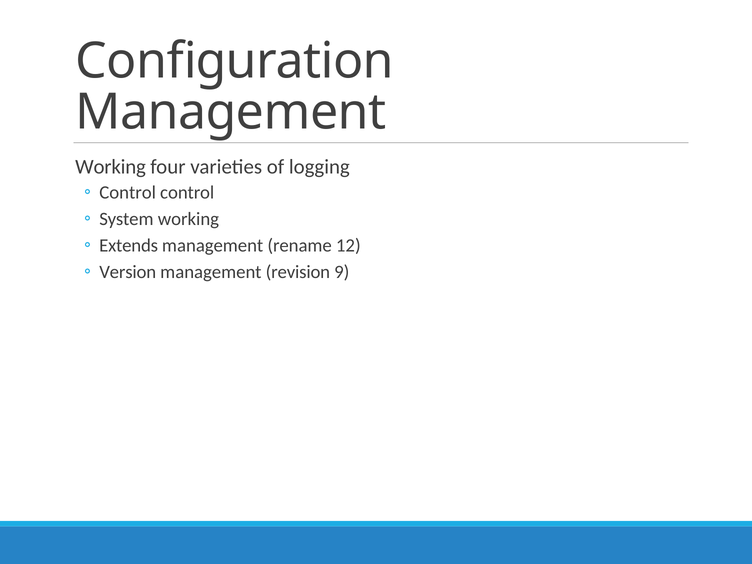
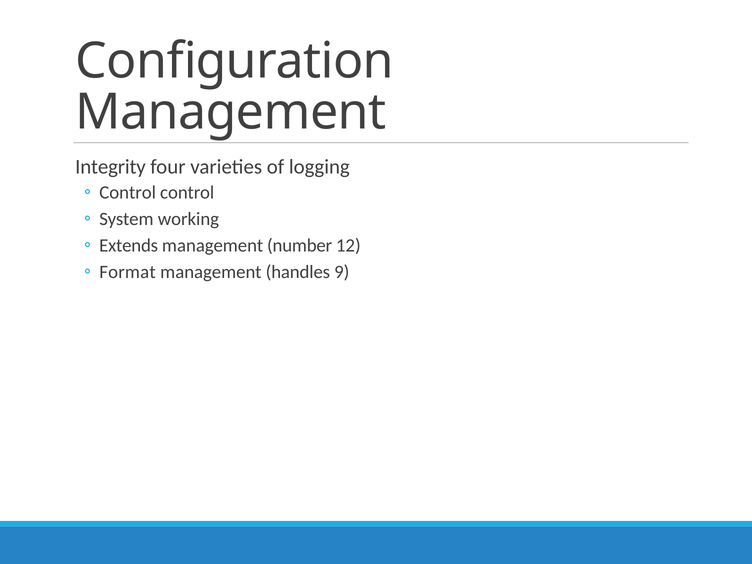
Working at (111, 167): Working -> Integrity
rename: rename -> number
Version: Version -> Format
revision: revision -> handles
